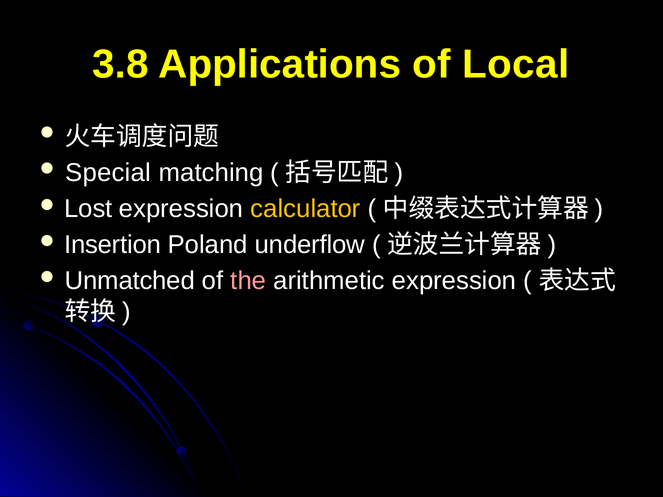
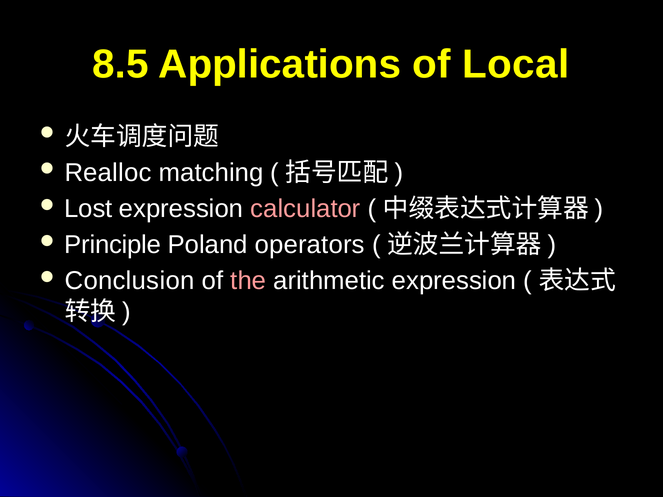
3.8: 3.8 -> 8.5
Special: Special -> Realloc
calculator colour: yellow -> pink
Insertion: Insertion -> Principle
underflow: underflow -> operators
Unmatched: Unmatched -> Conclusion
